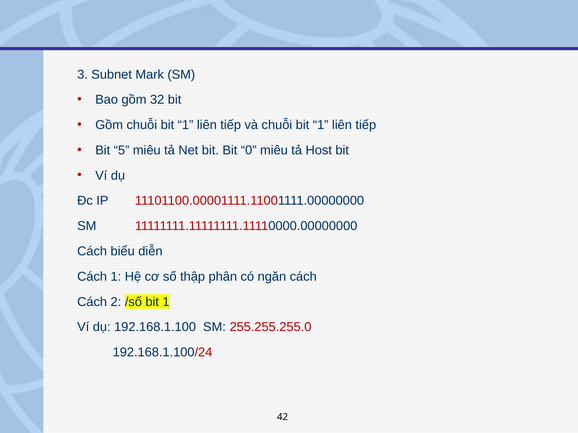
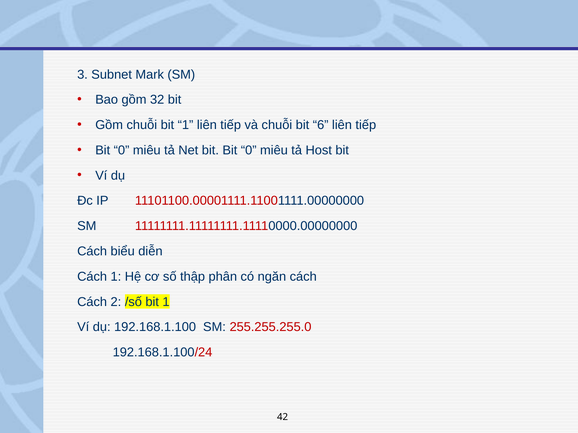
và chuỗi bit 1: 1 -> 6
5 at (122, 150): 5 -> 0
